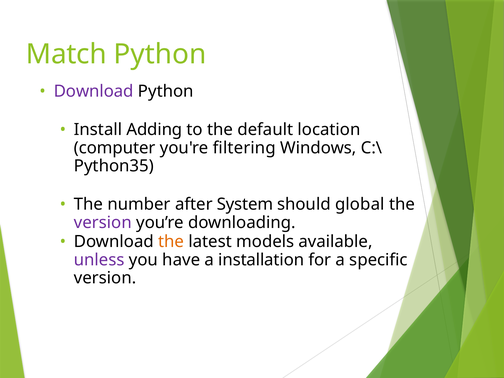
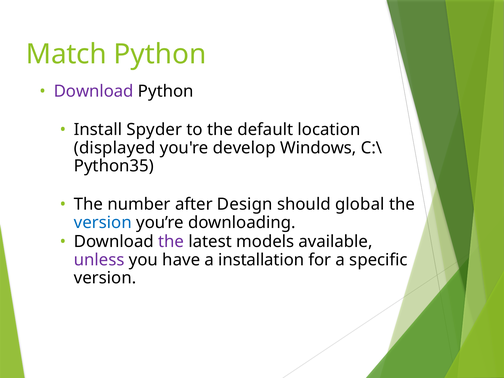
Adding: Adding -> Spyder
computer: computer -> displayed
filtering: filtering -> develop
System: System -> Design
version at (103, 222) colour: purple -> blue
the at (171, 242) colour: orange -> purple
